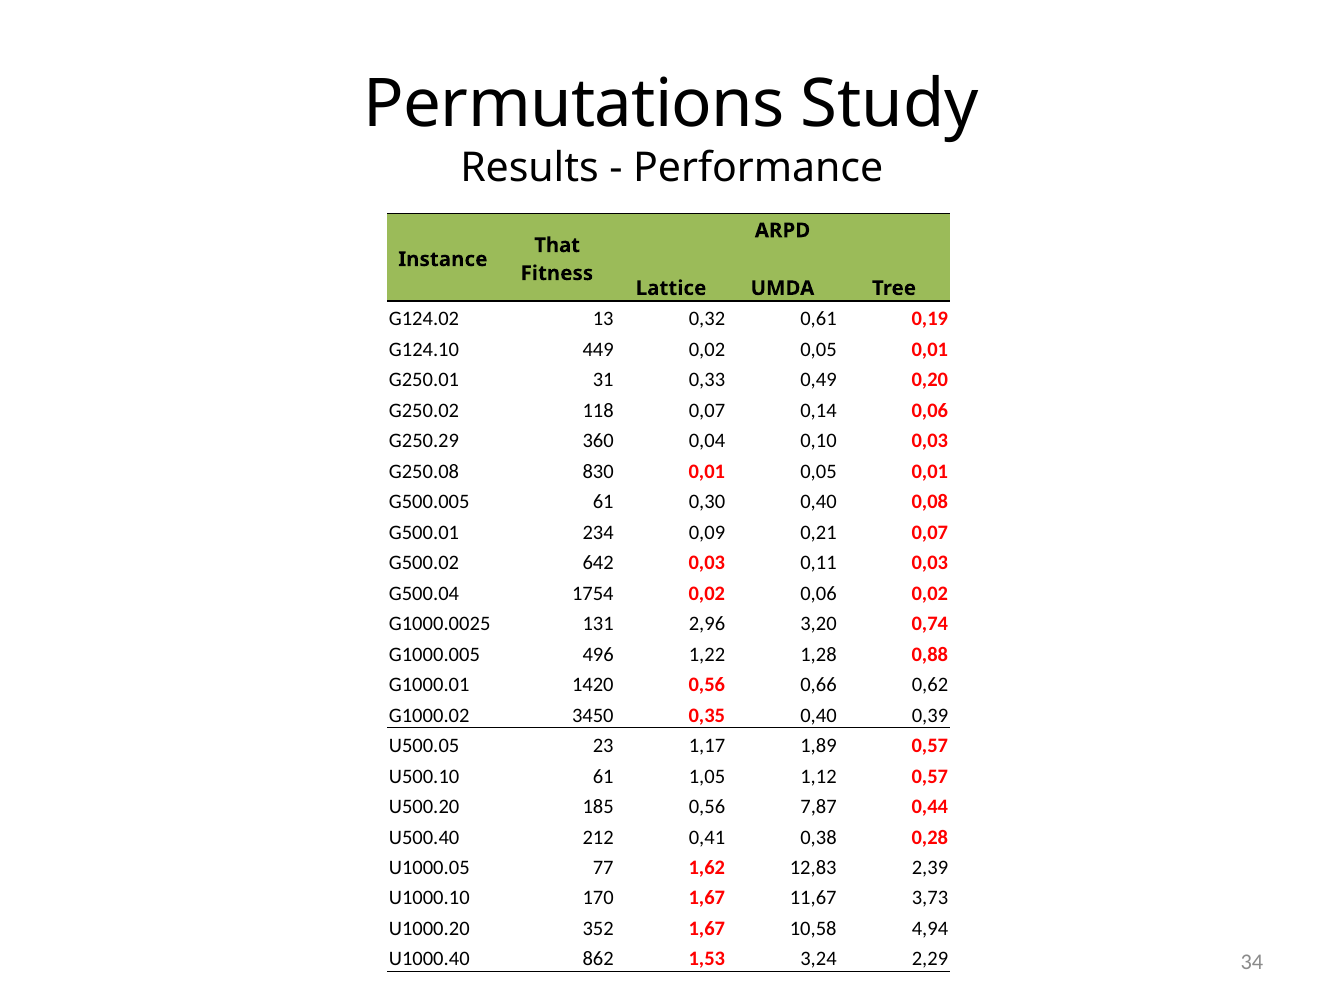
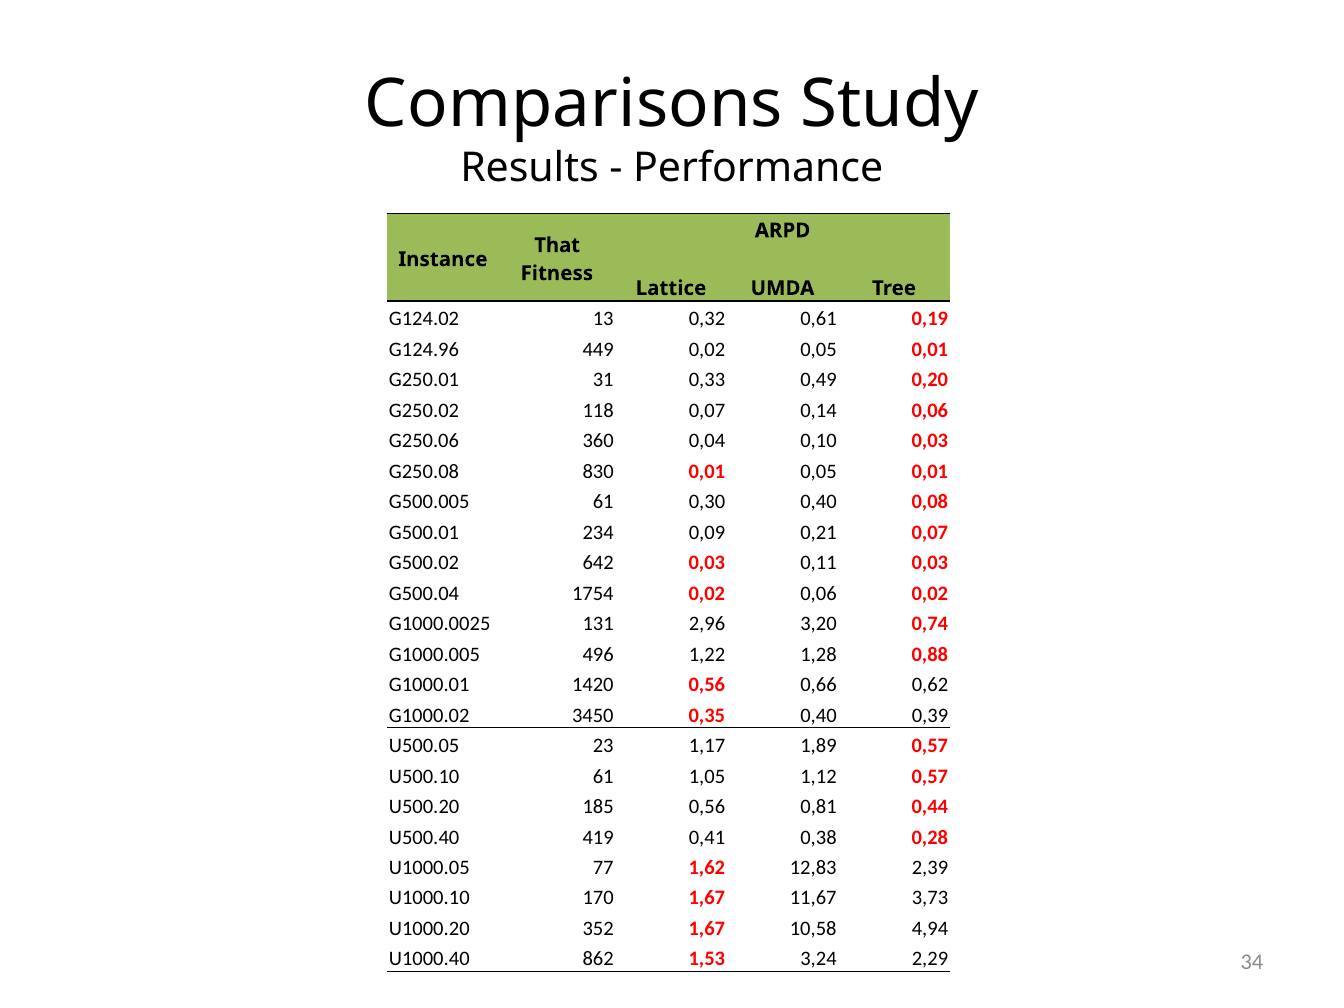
Permutations: Permutations -> Comparisons
G124.10: G124.10 -> G124.96
G250.29: G250.29 -> G250.06
7,87: 7,87 -> 0,81
212: 212 -> 419
